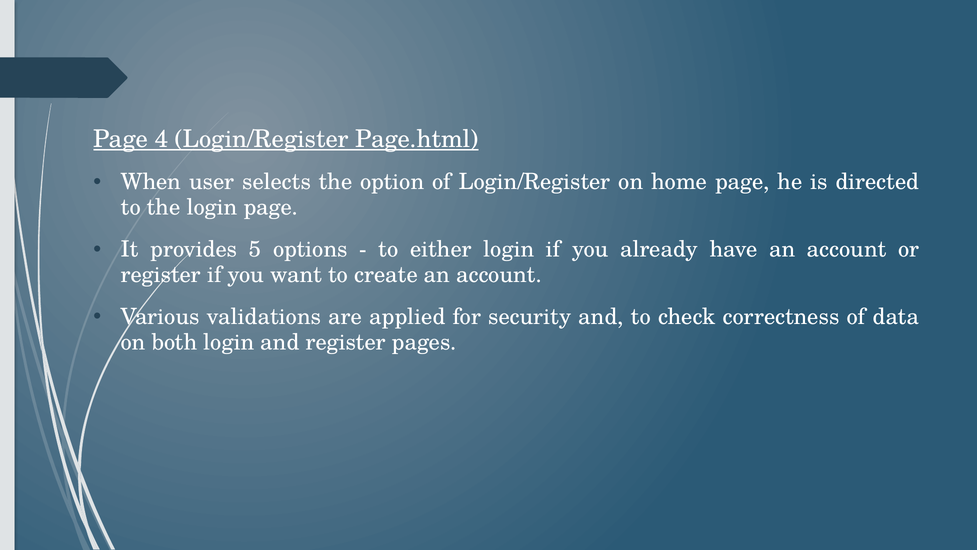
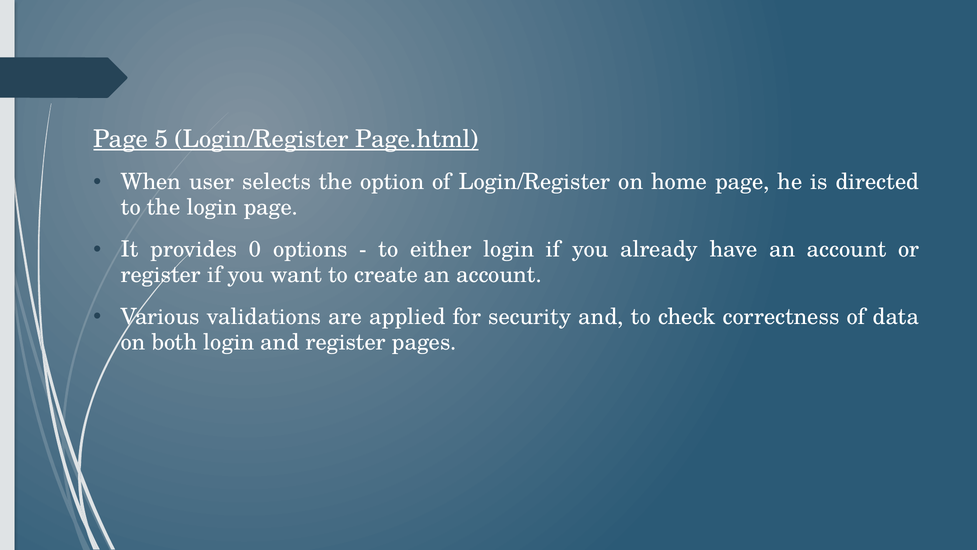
4: 4 -> 5
5: 5 -> 0
